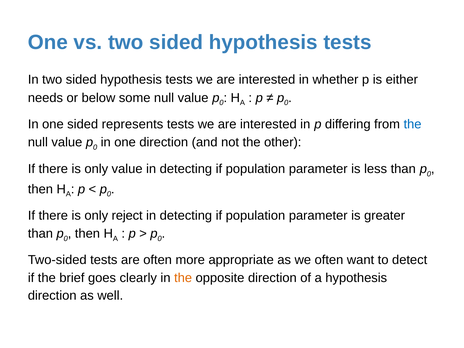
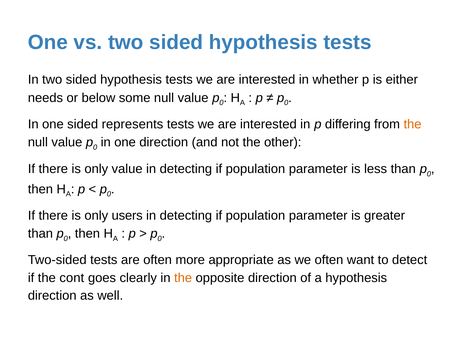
the at (413, 124) colour: blue -> orange
reject: reject -> users
brief: brief -> cont
